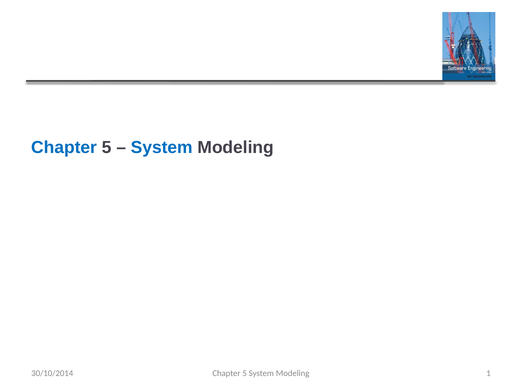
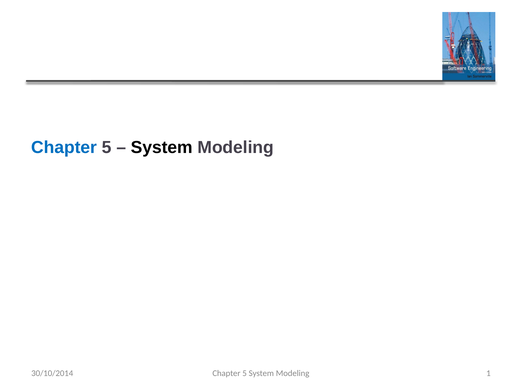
System at (162, 148) colour: blue -> black
